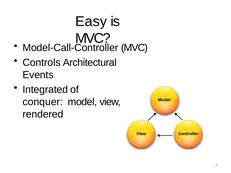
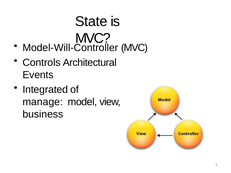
Easy: Easy -> State
Model-Call-Controller: Model-Call-Controller -> Model-Will-Controller
conquer: conquer -> manage
rendered: rendered -> business
